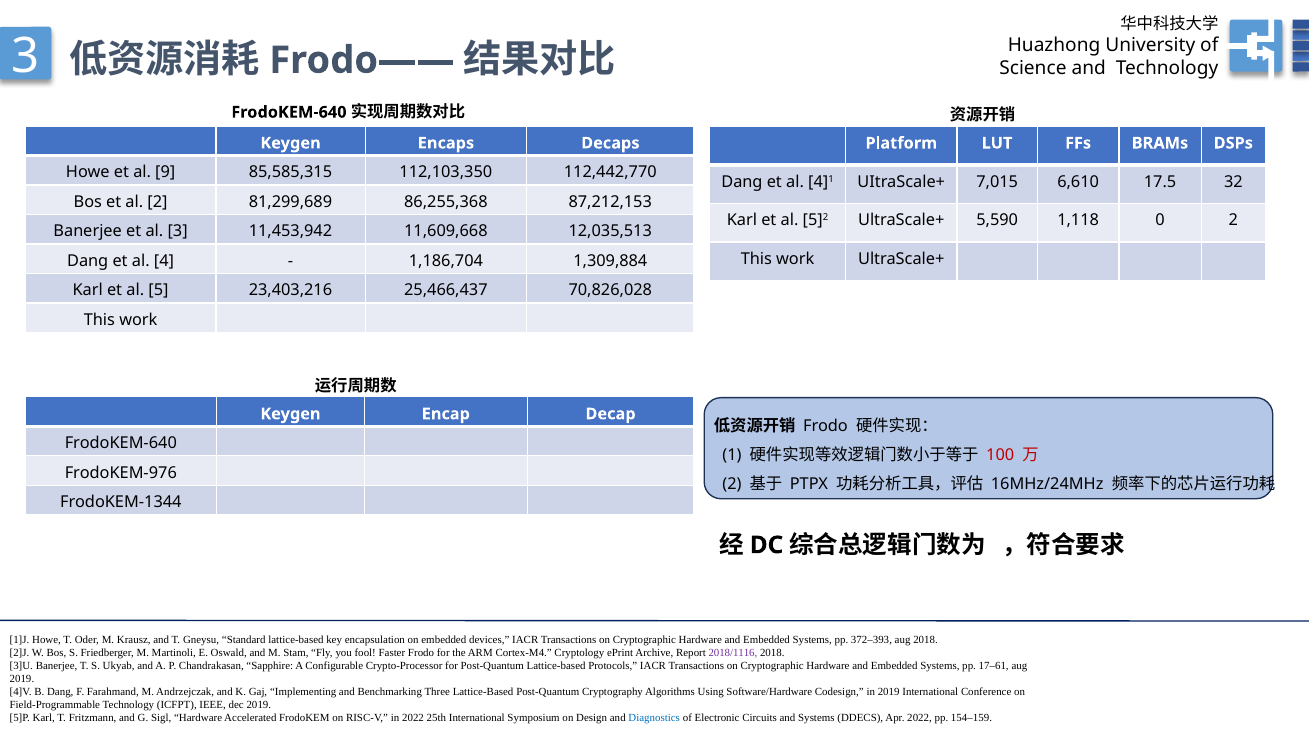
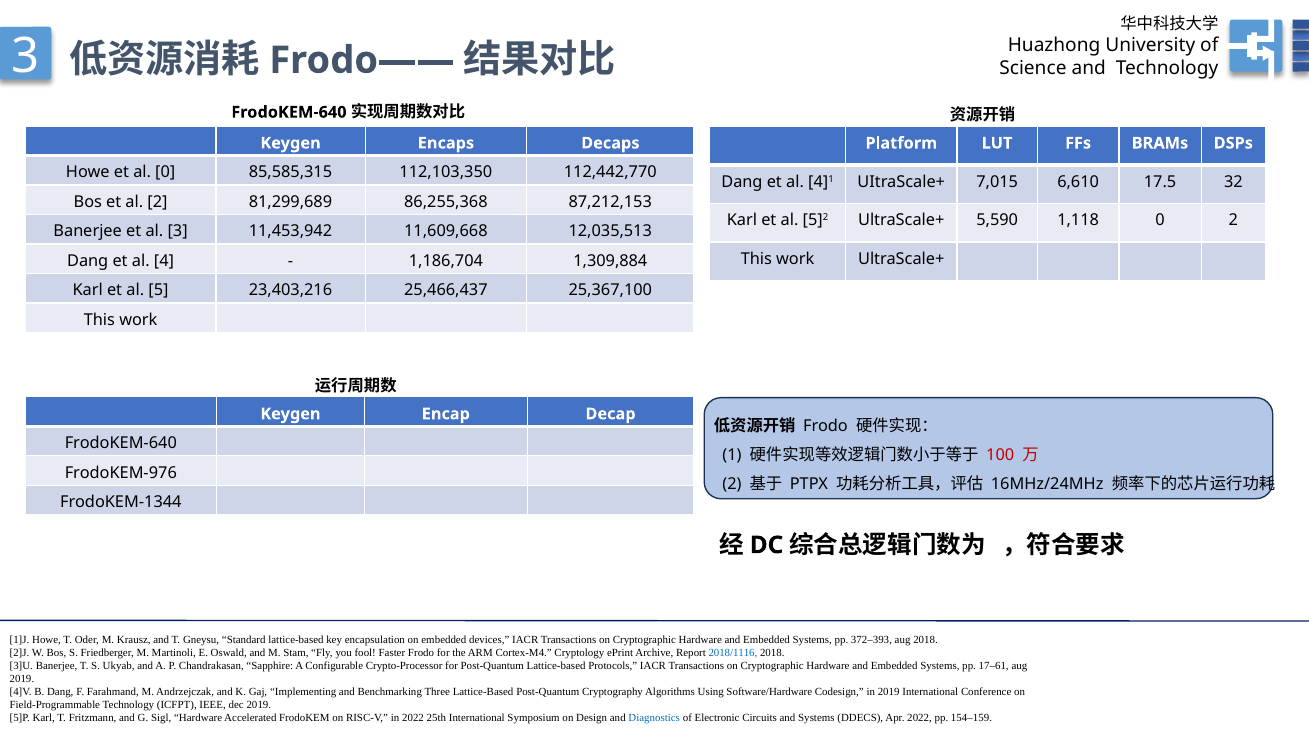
al 9: 9 -> 0
70,826,028: 70,826,028 -> 25,367,100
2018/1116 colour: purple -> blue
